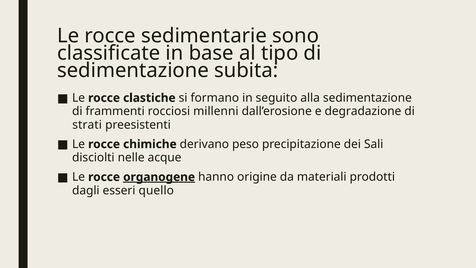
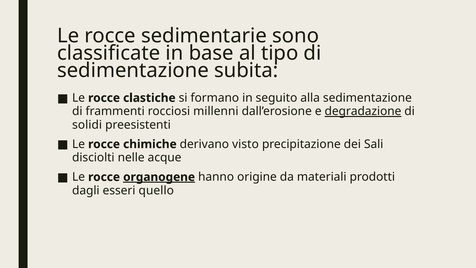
degradazione underline: none -> present
strati: strati -> solidi
peso: peso -> visto
